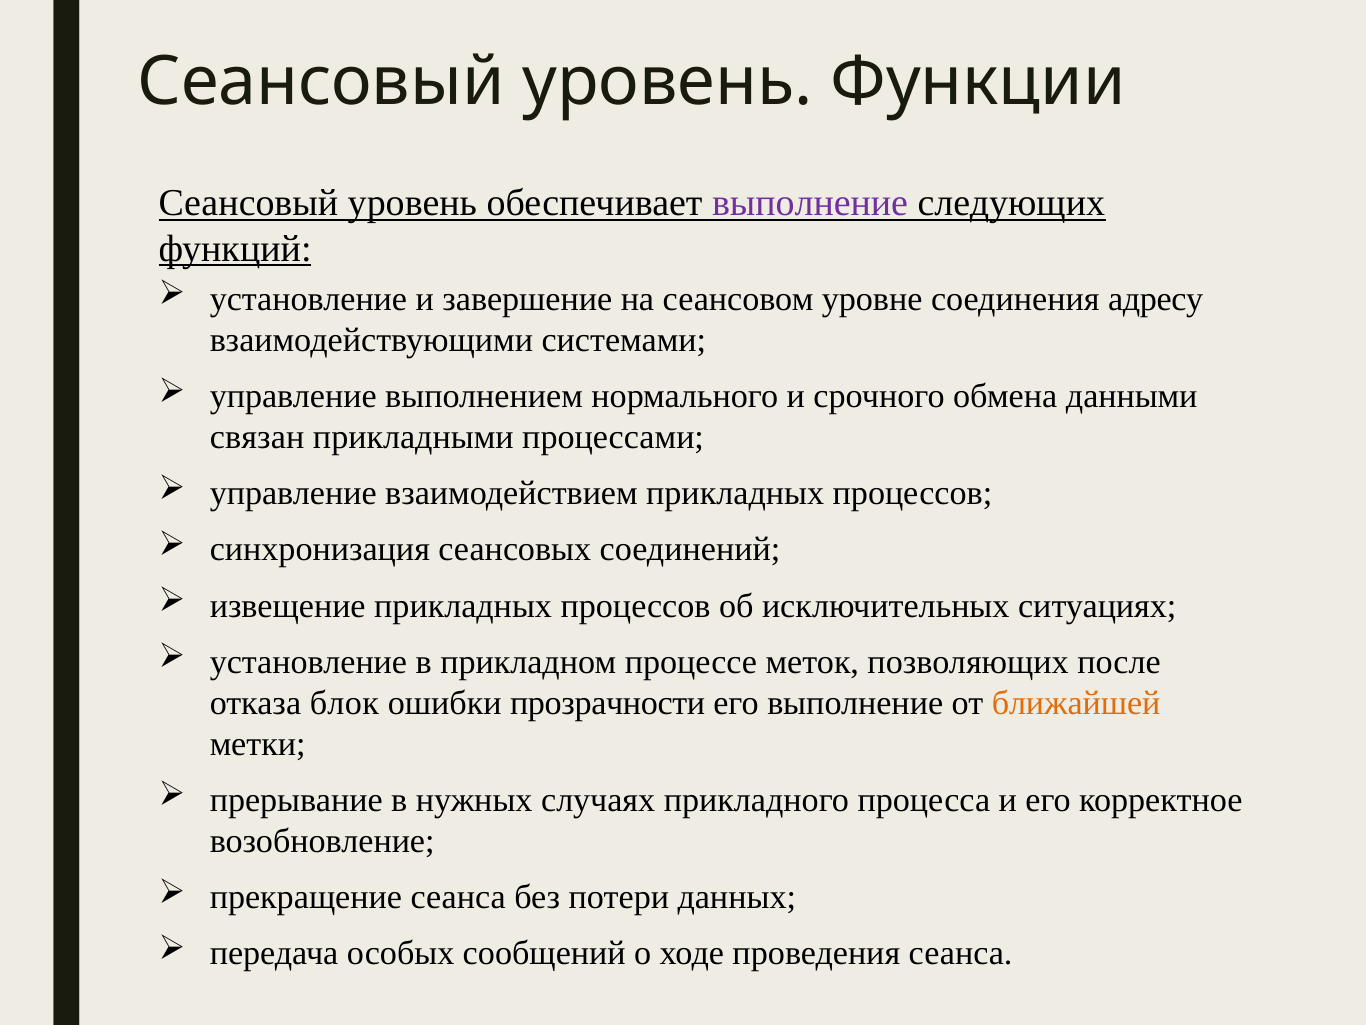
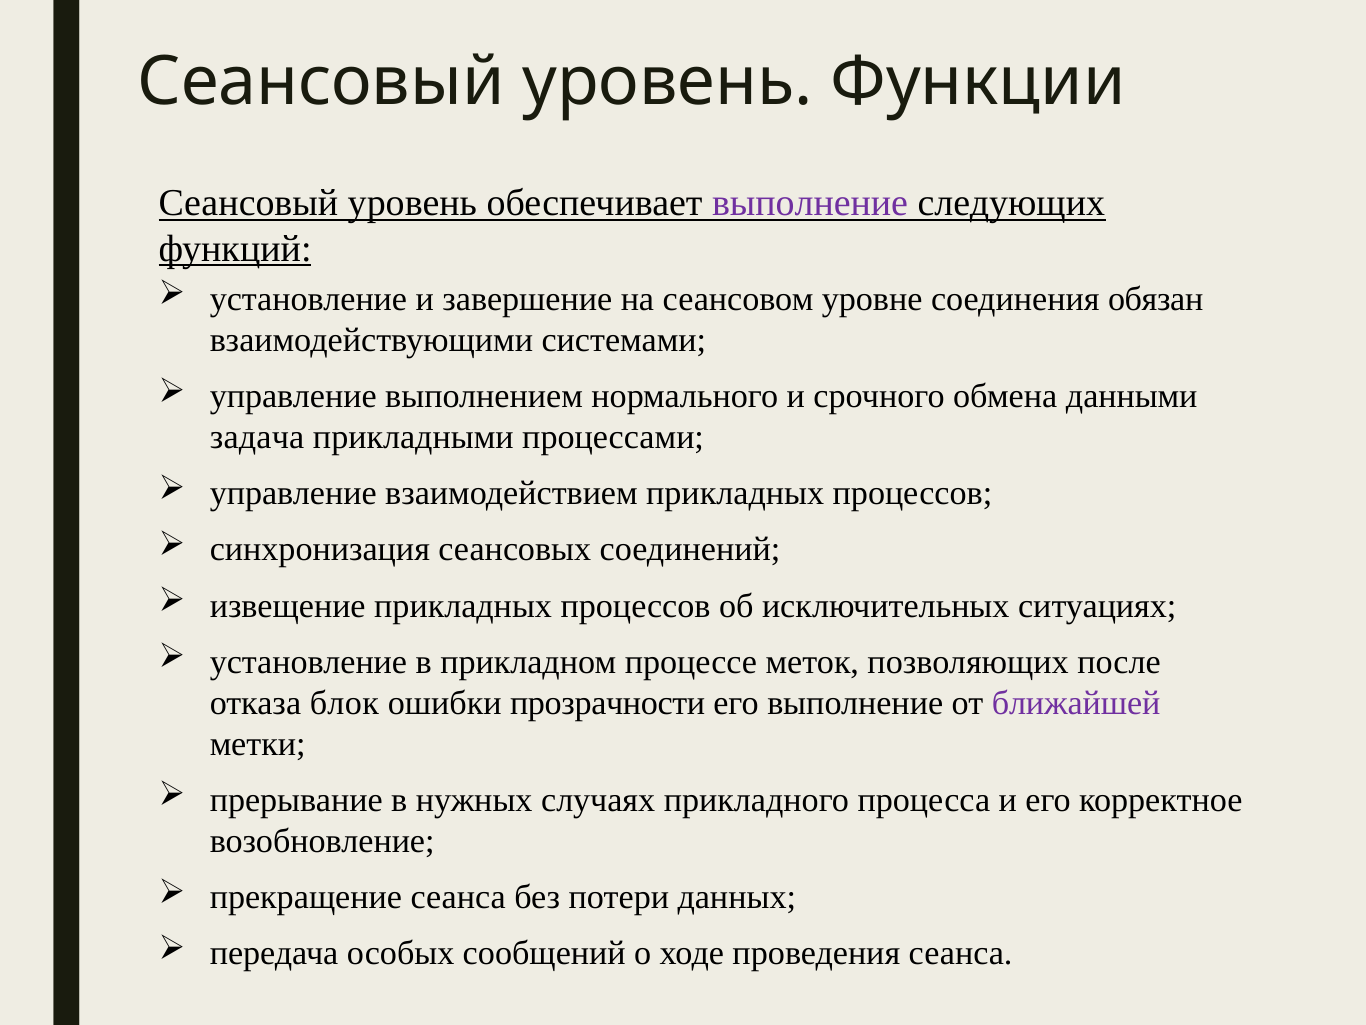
адресу: адресу -> обязан
связан: связан -> задача
ближайшей colour: orange -> purple
